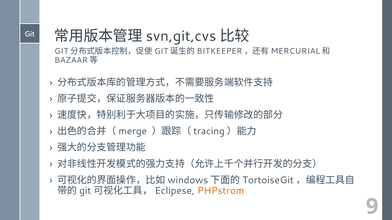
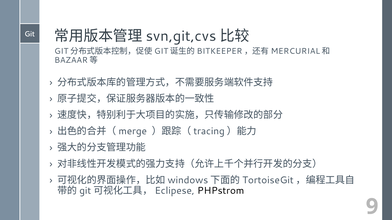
PHPstrom colour: orange -> black
